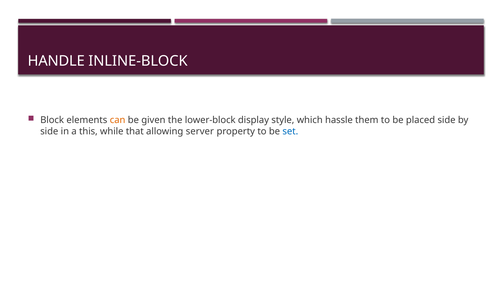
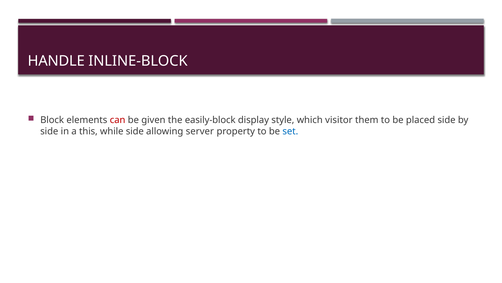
can colour: orange -> red
lower-block: lower-block -> easily-block
hassle: hassle -> visitor
while that: that -> side
